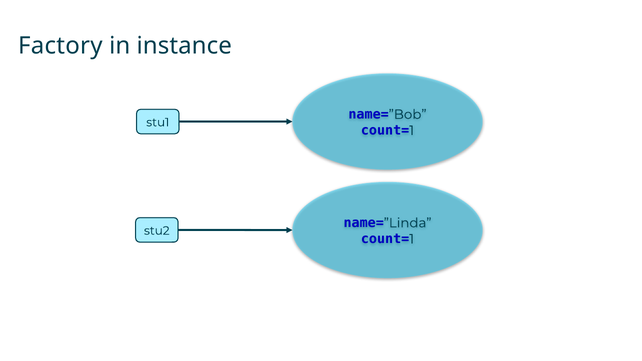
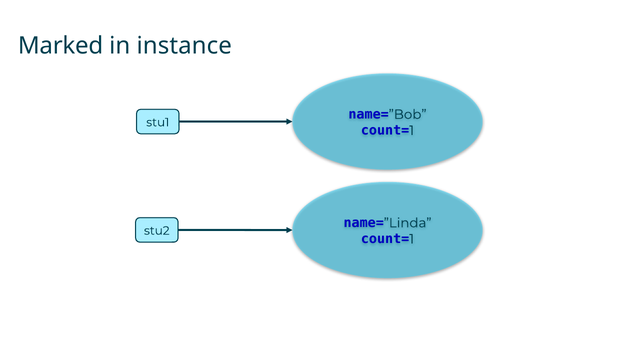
Factory: Factory -> Marked
